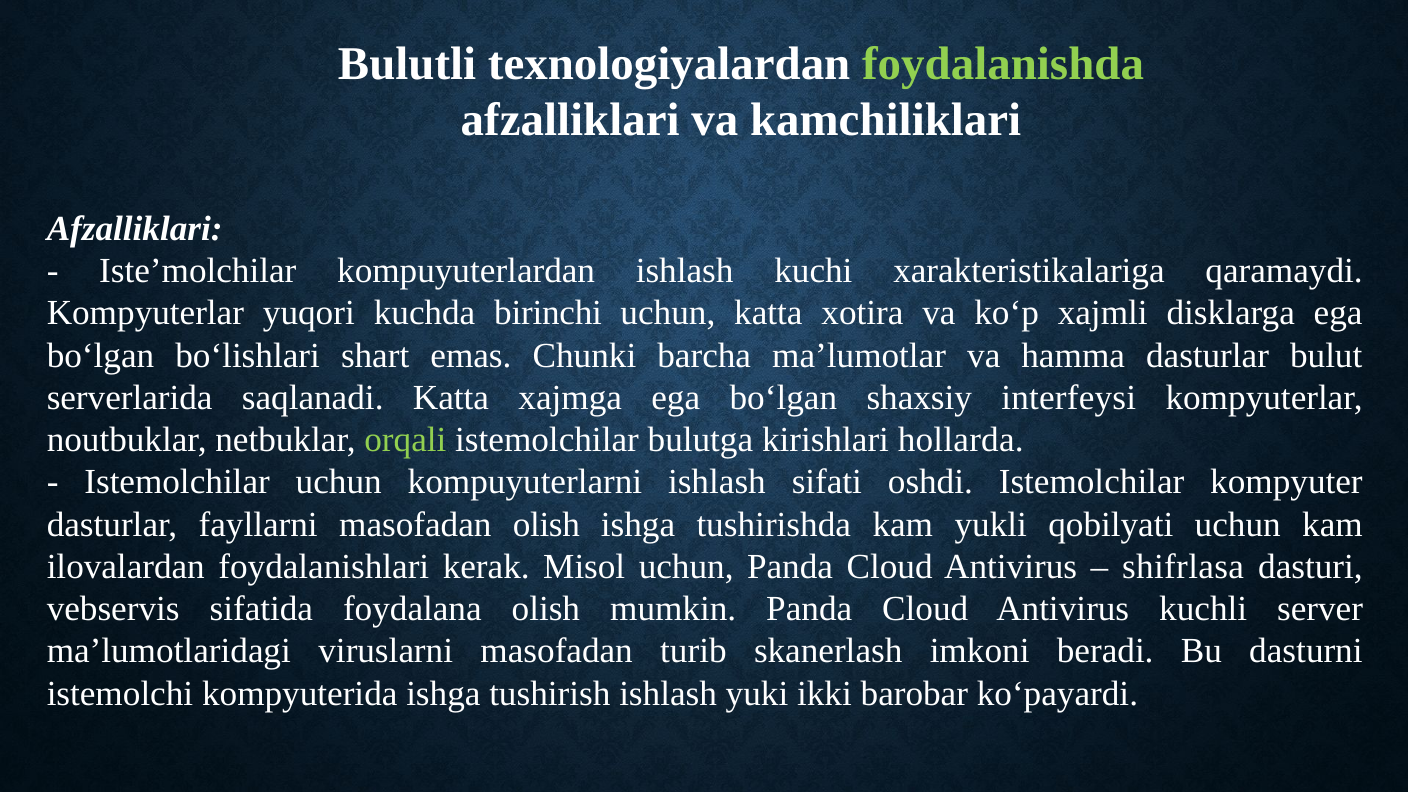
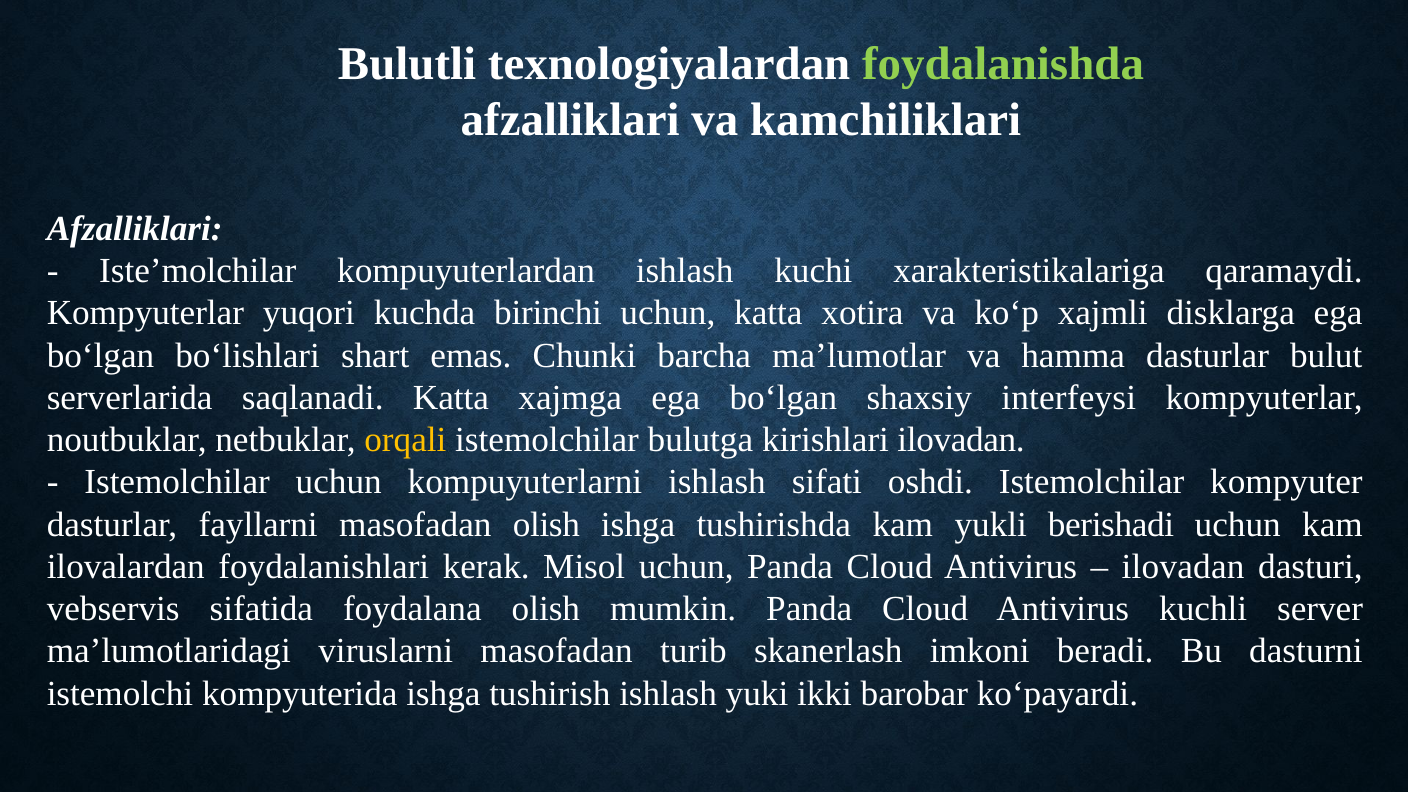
orqali colour: light green -> yellow
kirishlari hollarda: hollarda -> ilovadan
qobilyati: qobilyati -> berishadi
shifrlasa at (1183, 567): shifrlasa -> ilovadan
